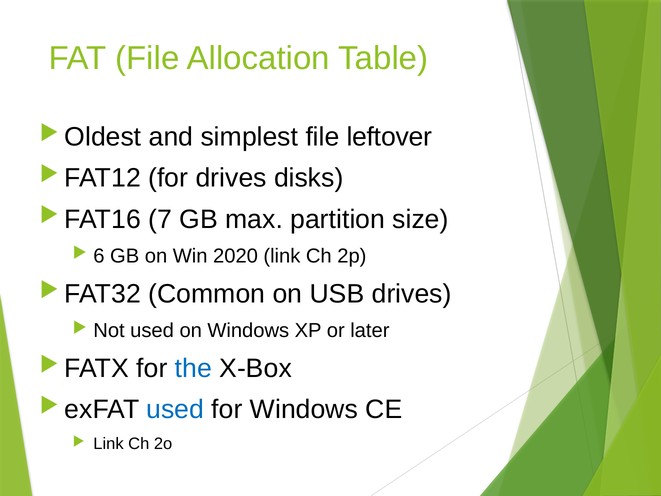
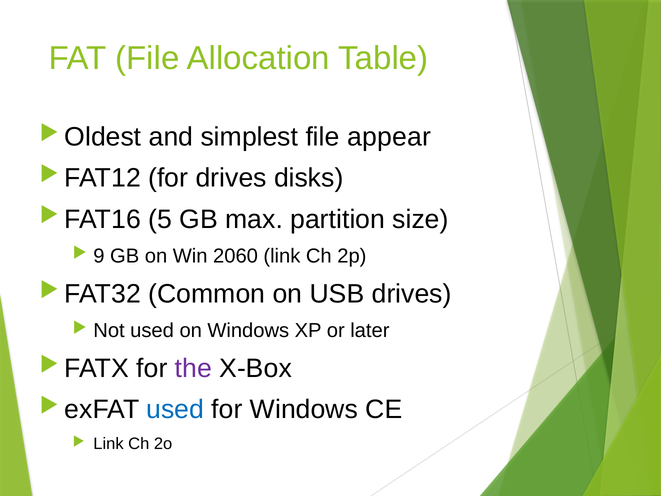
leftover: leftover -> appear
7: 7 -> 5
6: 6 -> 9
2020: 2020 -> 2060
the colour: blue -> purple
